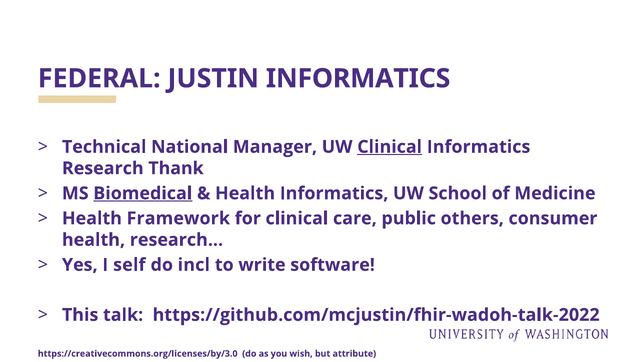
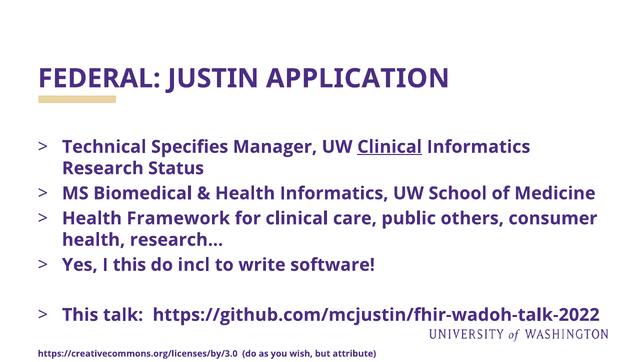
JUSTIN INFORMATICS: INFORMATICS -> APPLICATION
National: National -> Specifies
Thank: Thank -> Status
Biomedical underline: present -> none
I self: self -> this
